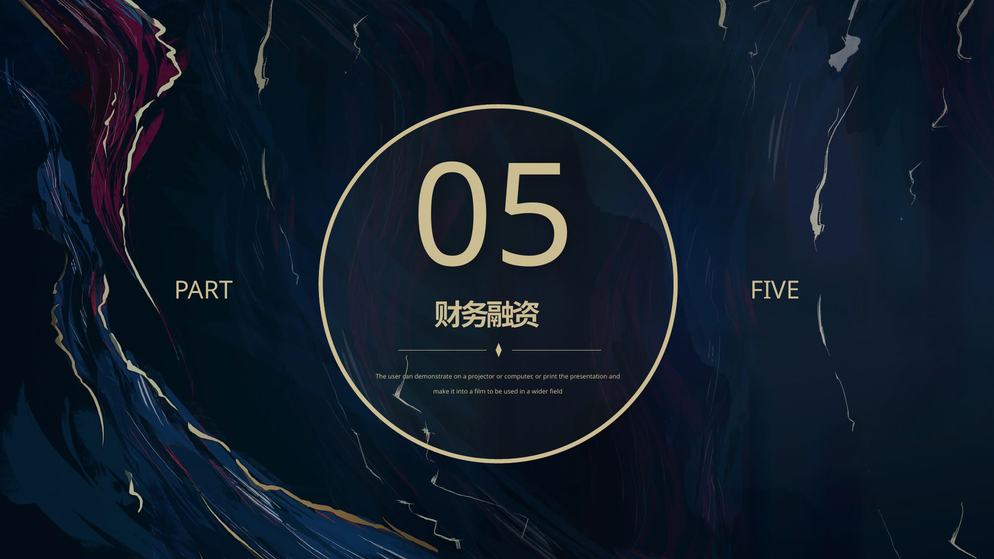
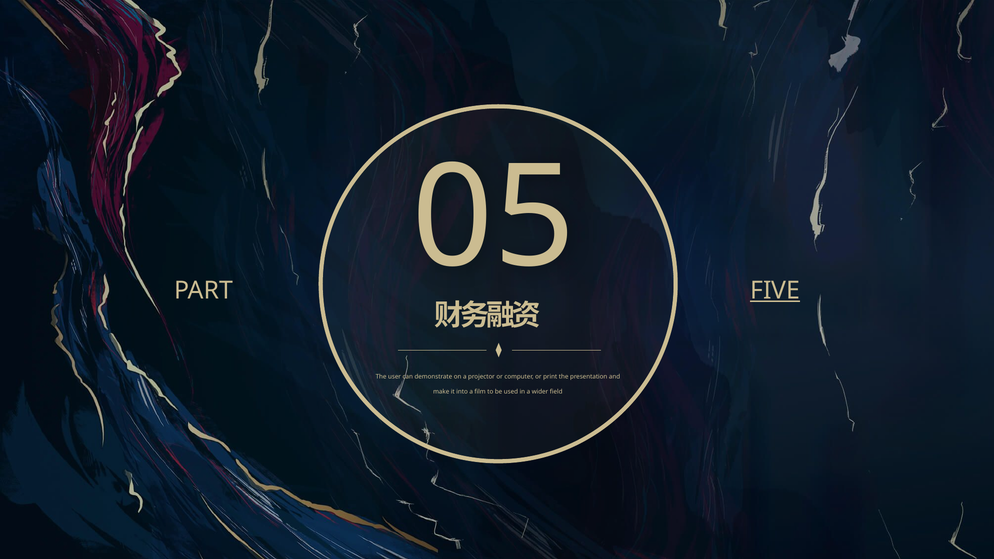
FIVE underline: none -> present
